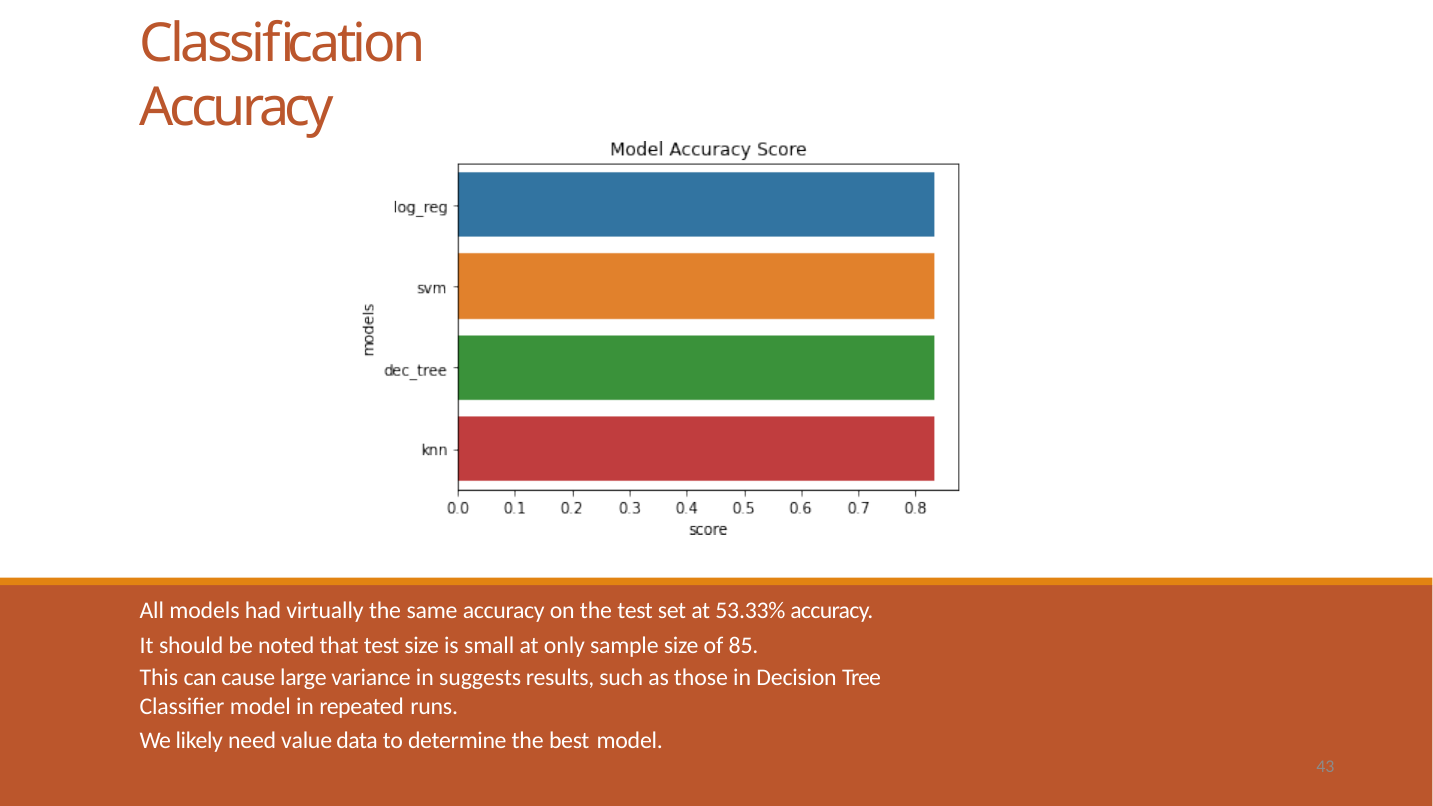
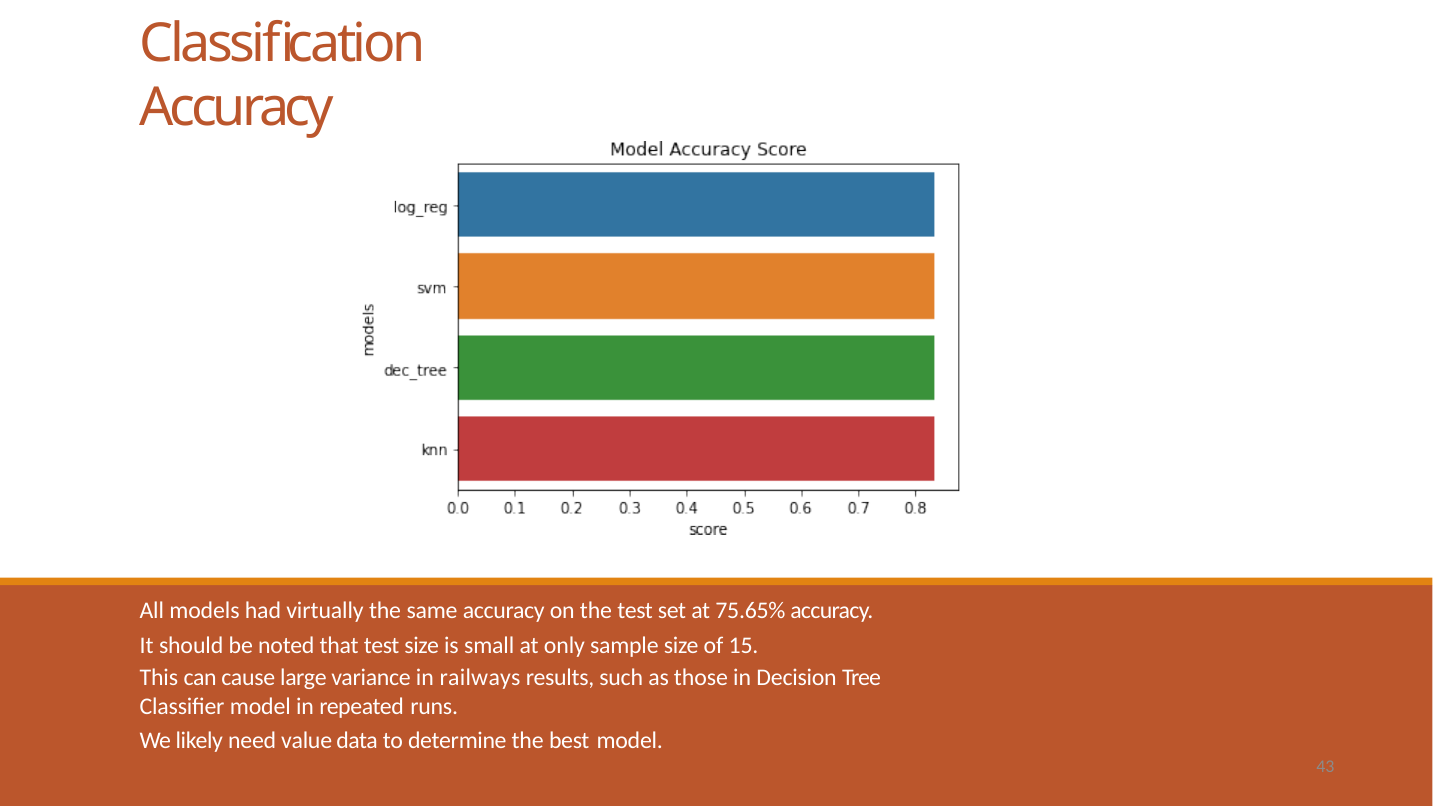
53.33%: 53.33% -> 75.65%
85: 85 -> 15
suggests: suggests -> railways
